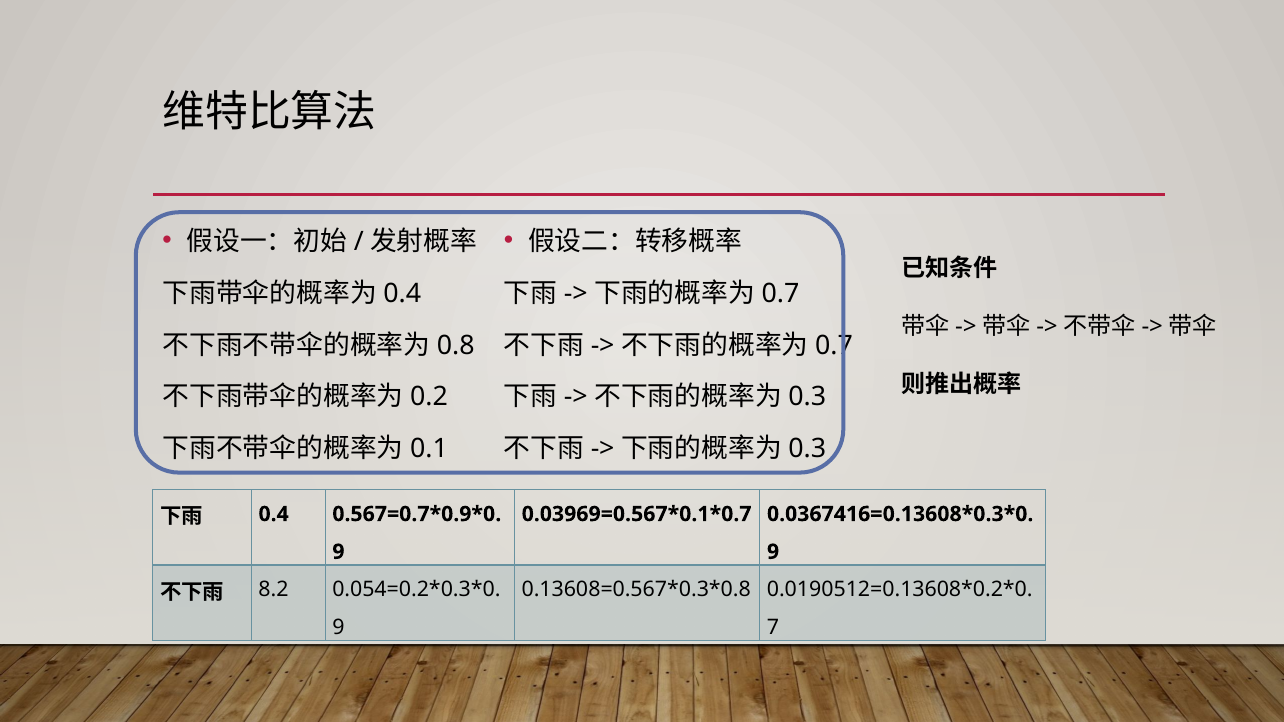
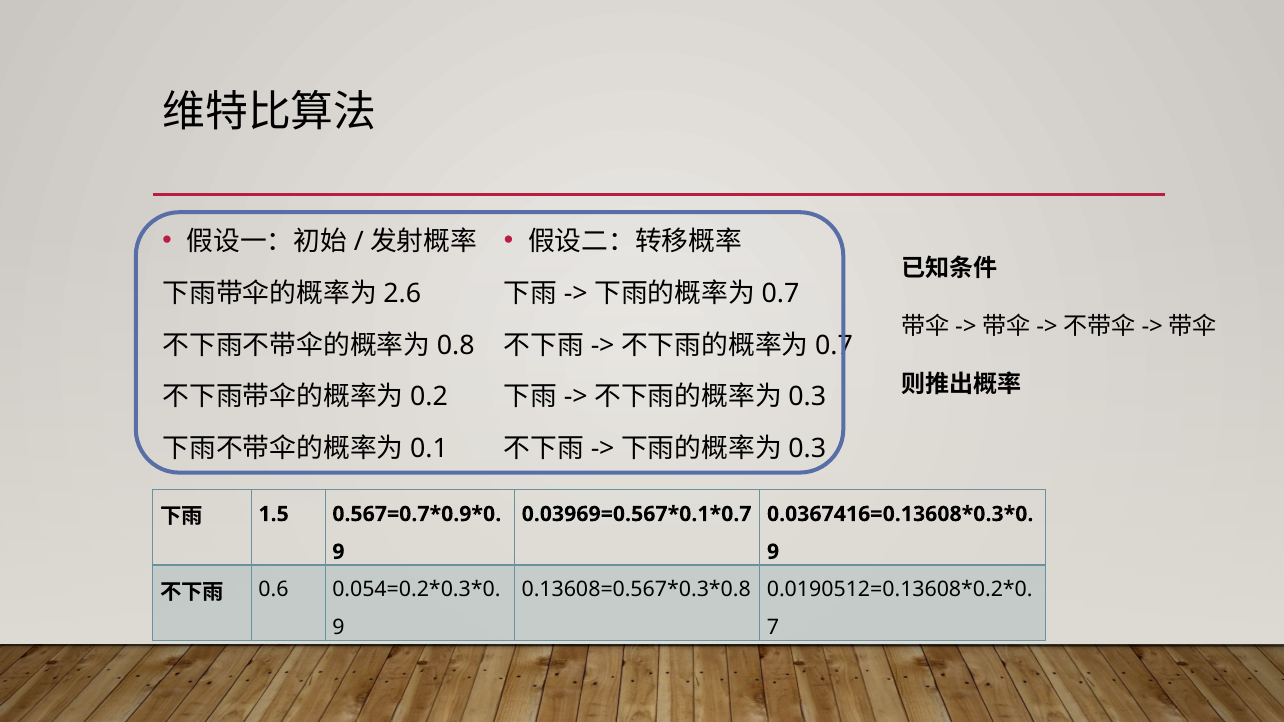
0.4 at (402, 293): 0.4 -> 2.6
0.4 at (274, 514): 0.4 -> 1.5
8.2: 8.2 -> 0.6
